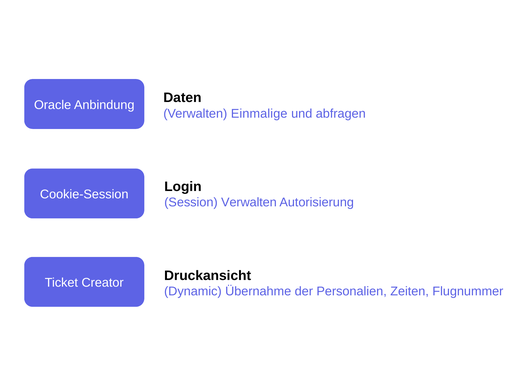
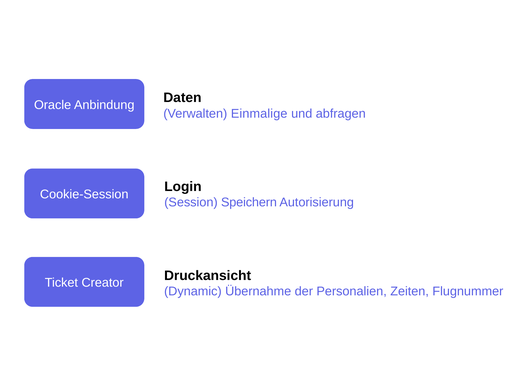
Session Verwalten: Verwalten -> Speichern
